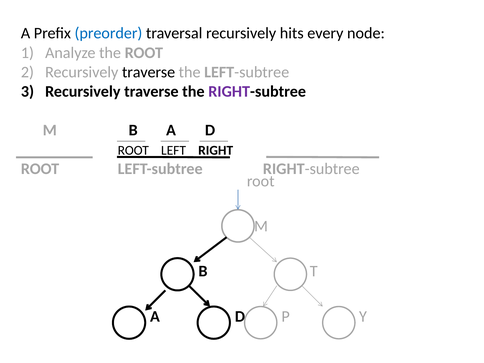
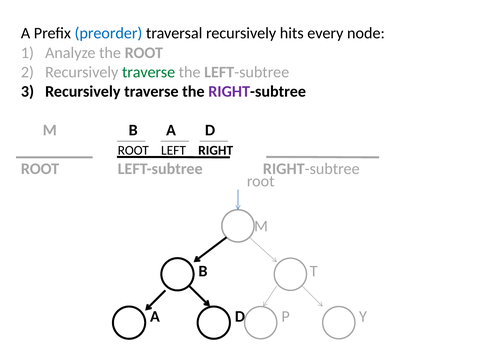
traverse at (149, 72) colour: black -> green
